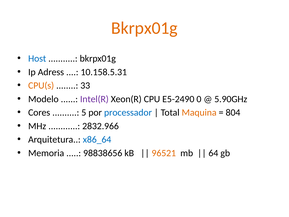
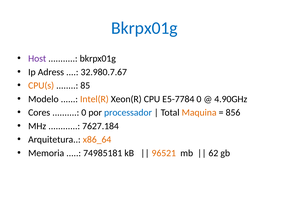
Bkrpx01g at (144, 28) colour: orange -> blue
Host colour: blue -> purple
10.158.5.31: 10.158.5.31 -> 32.980.7.67
33: 33 -> 85
Intel(R colour: purple -> orange
E5-2490: E5-2490 -> E5-7784
5.90GHz: 5.90GHz -> 4.90GHz
5 at (84, 112): 5 -> 0
804: 804 -> 856
2832.966: 2832.966 -> 7627.184
x86_64 colour: blue -> orange
98838656: 98838656 -> 74985181
64: 64 -> 62
